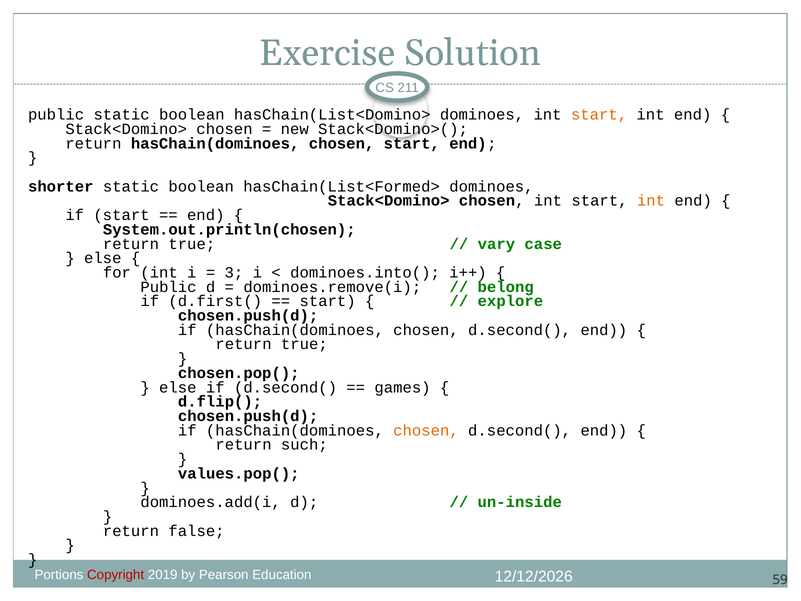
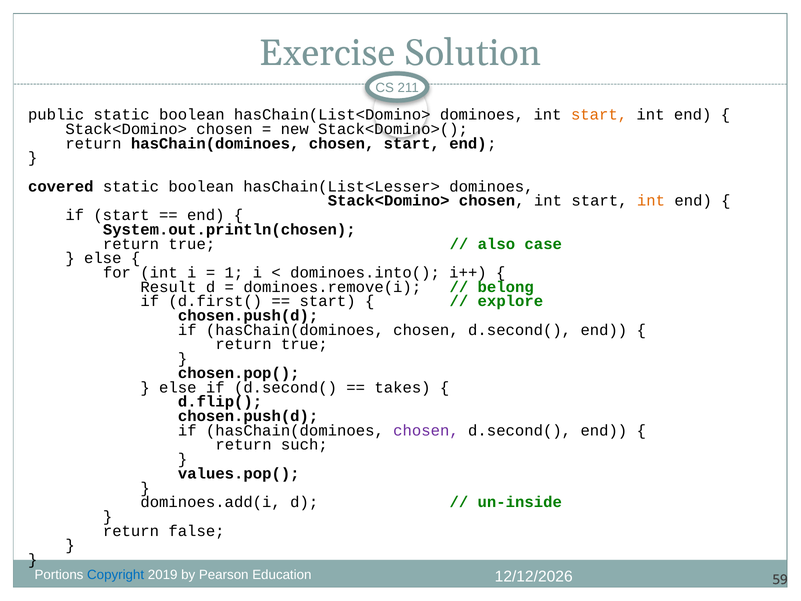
shorter: shorter -> covered
hasChain(List<Formed>: hasChain(List<Formed> -> hasChain(List<Lesser>
vary: vary -> also
3: 3 -> 1
Public at (169, 287): Public -> Result
games: games -> takes
chosen at (426, 430) colour: orange -> purple
Copyright colour: red -> blue
